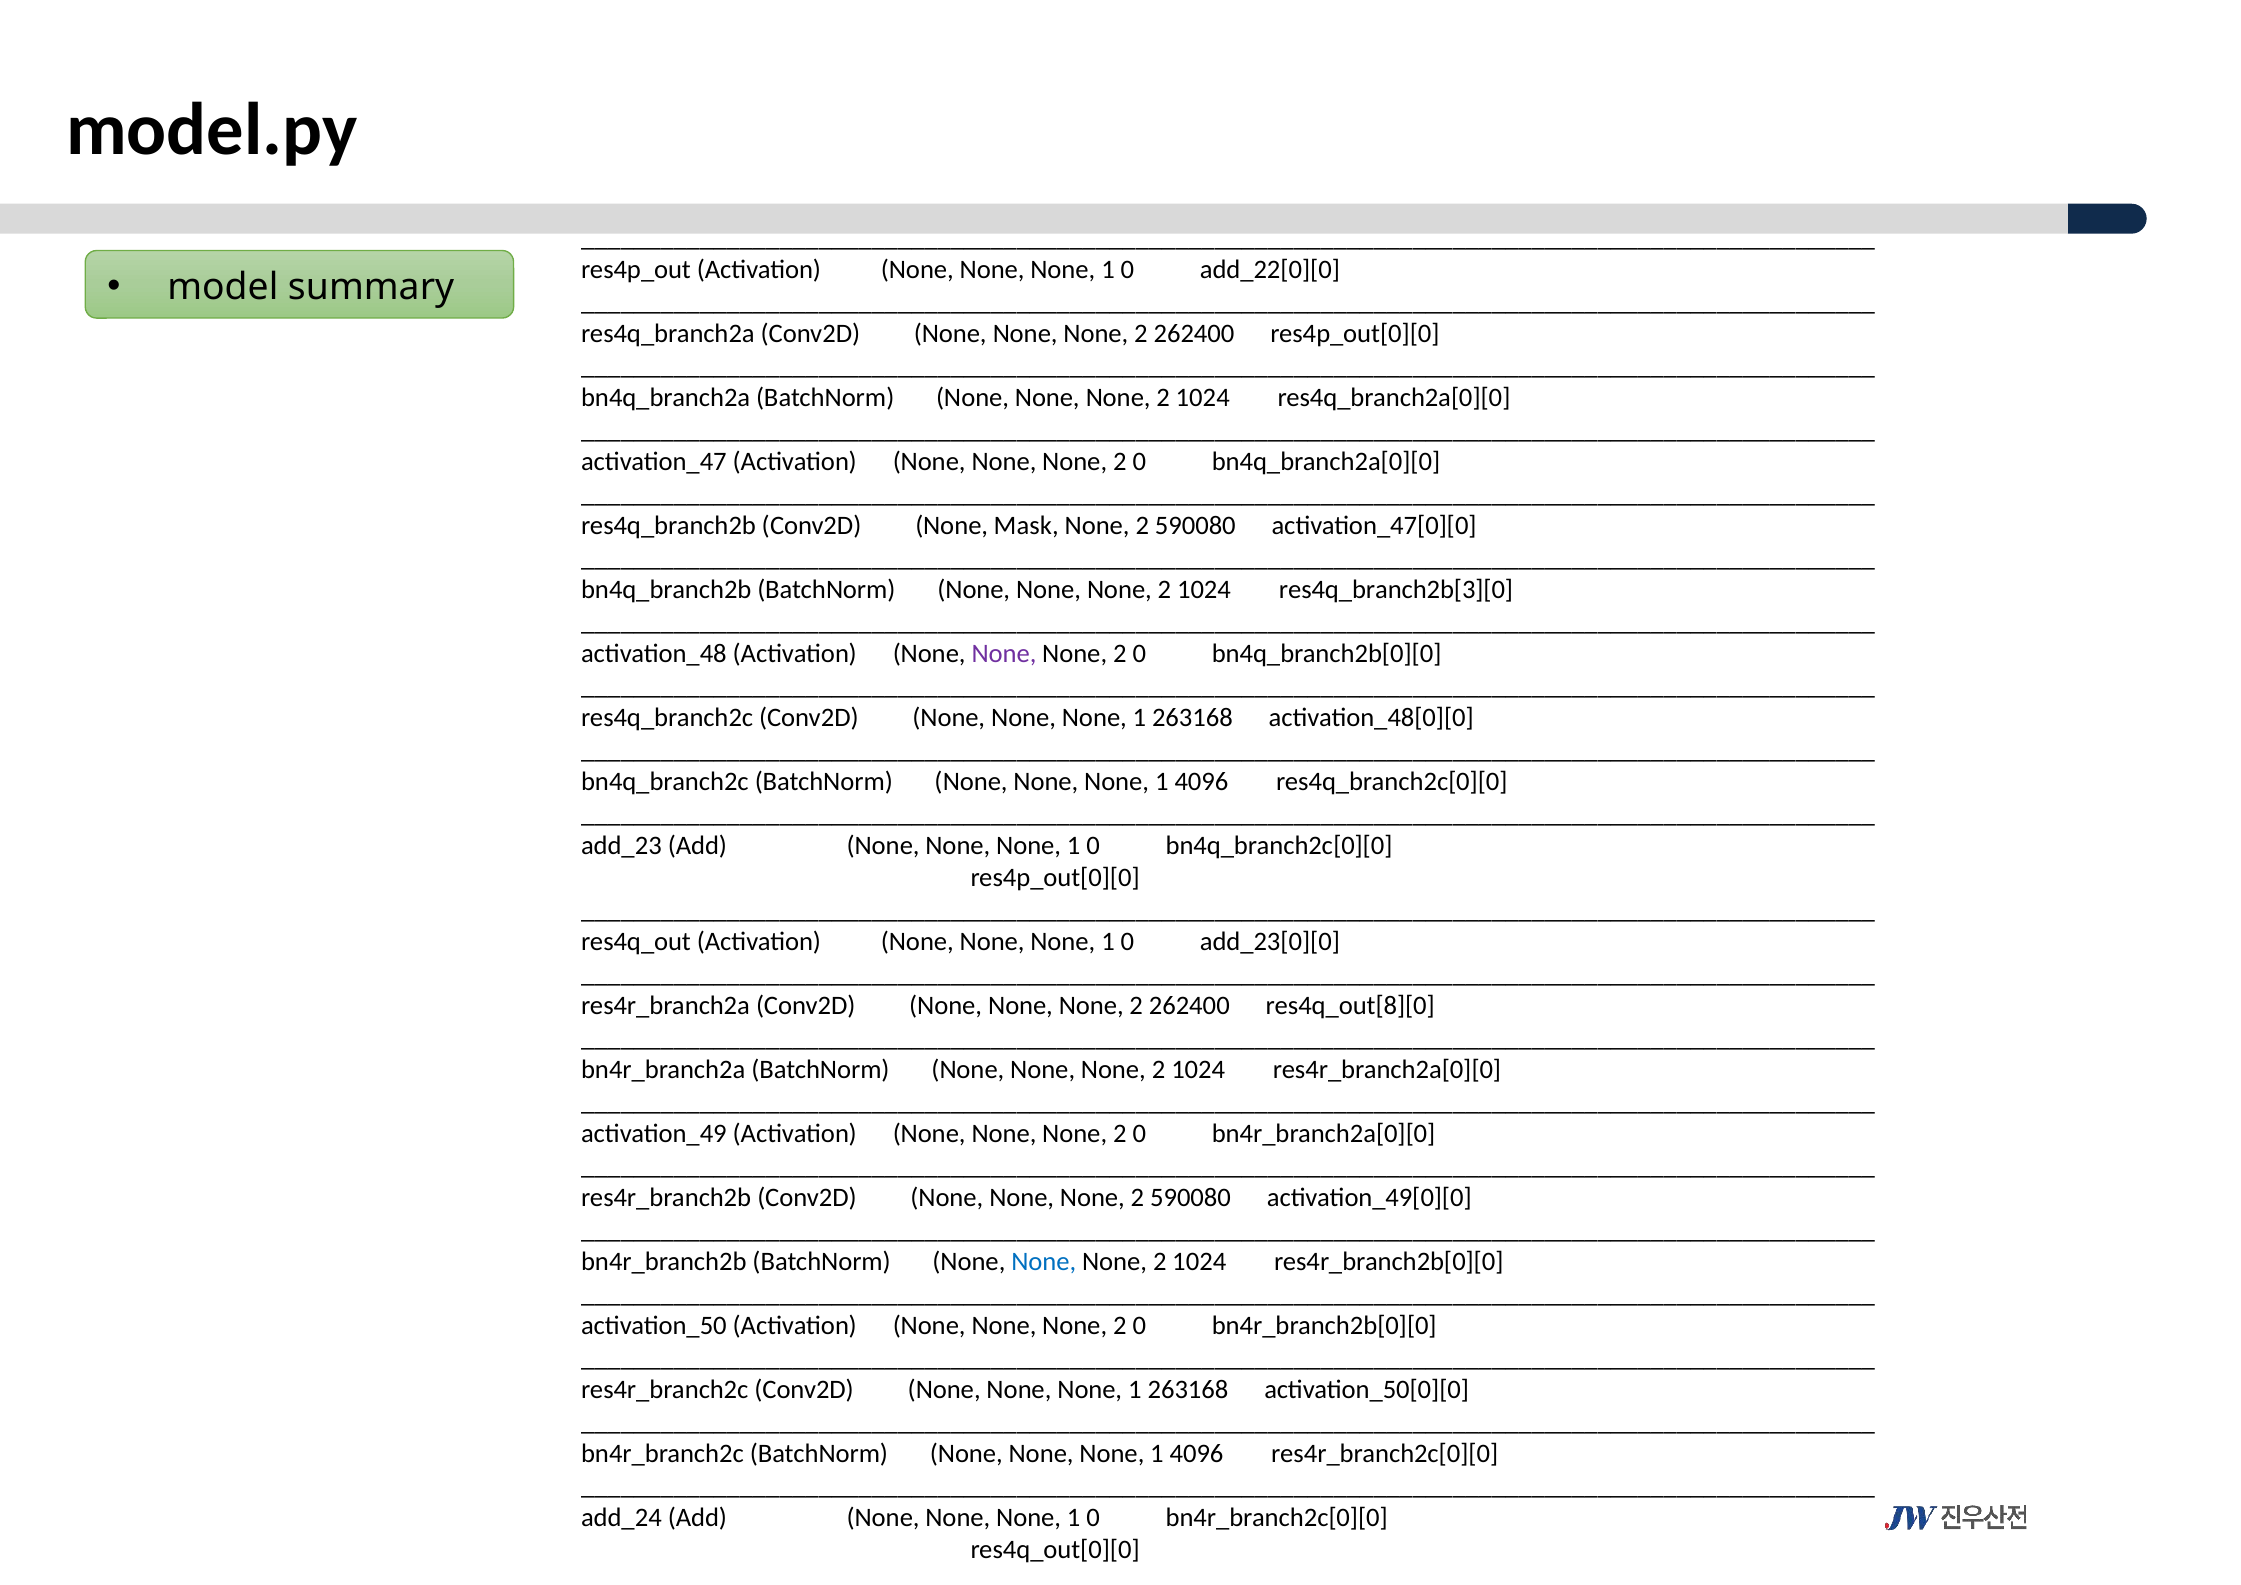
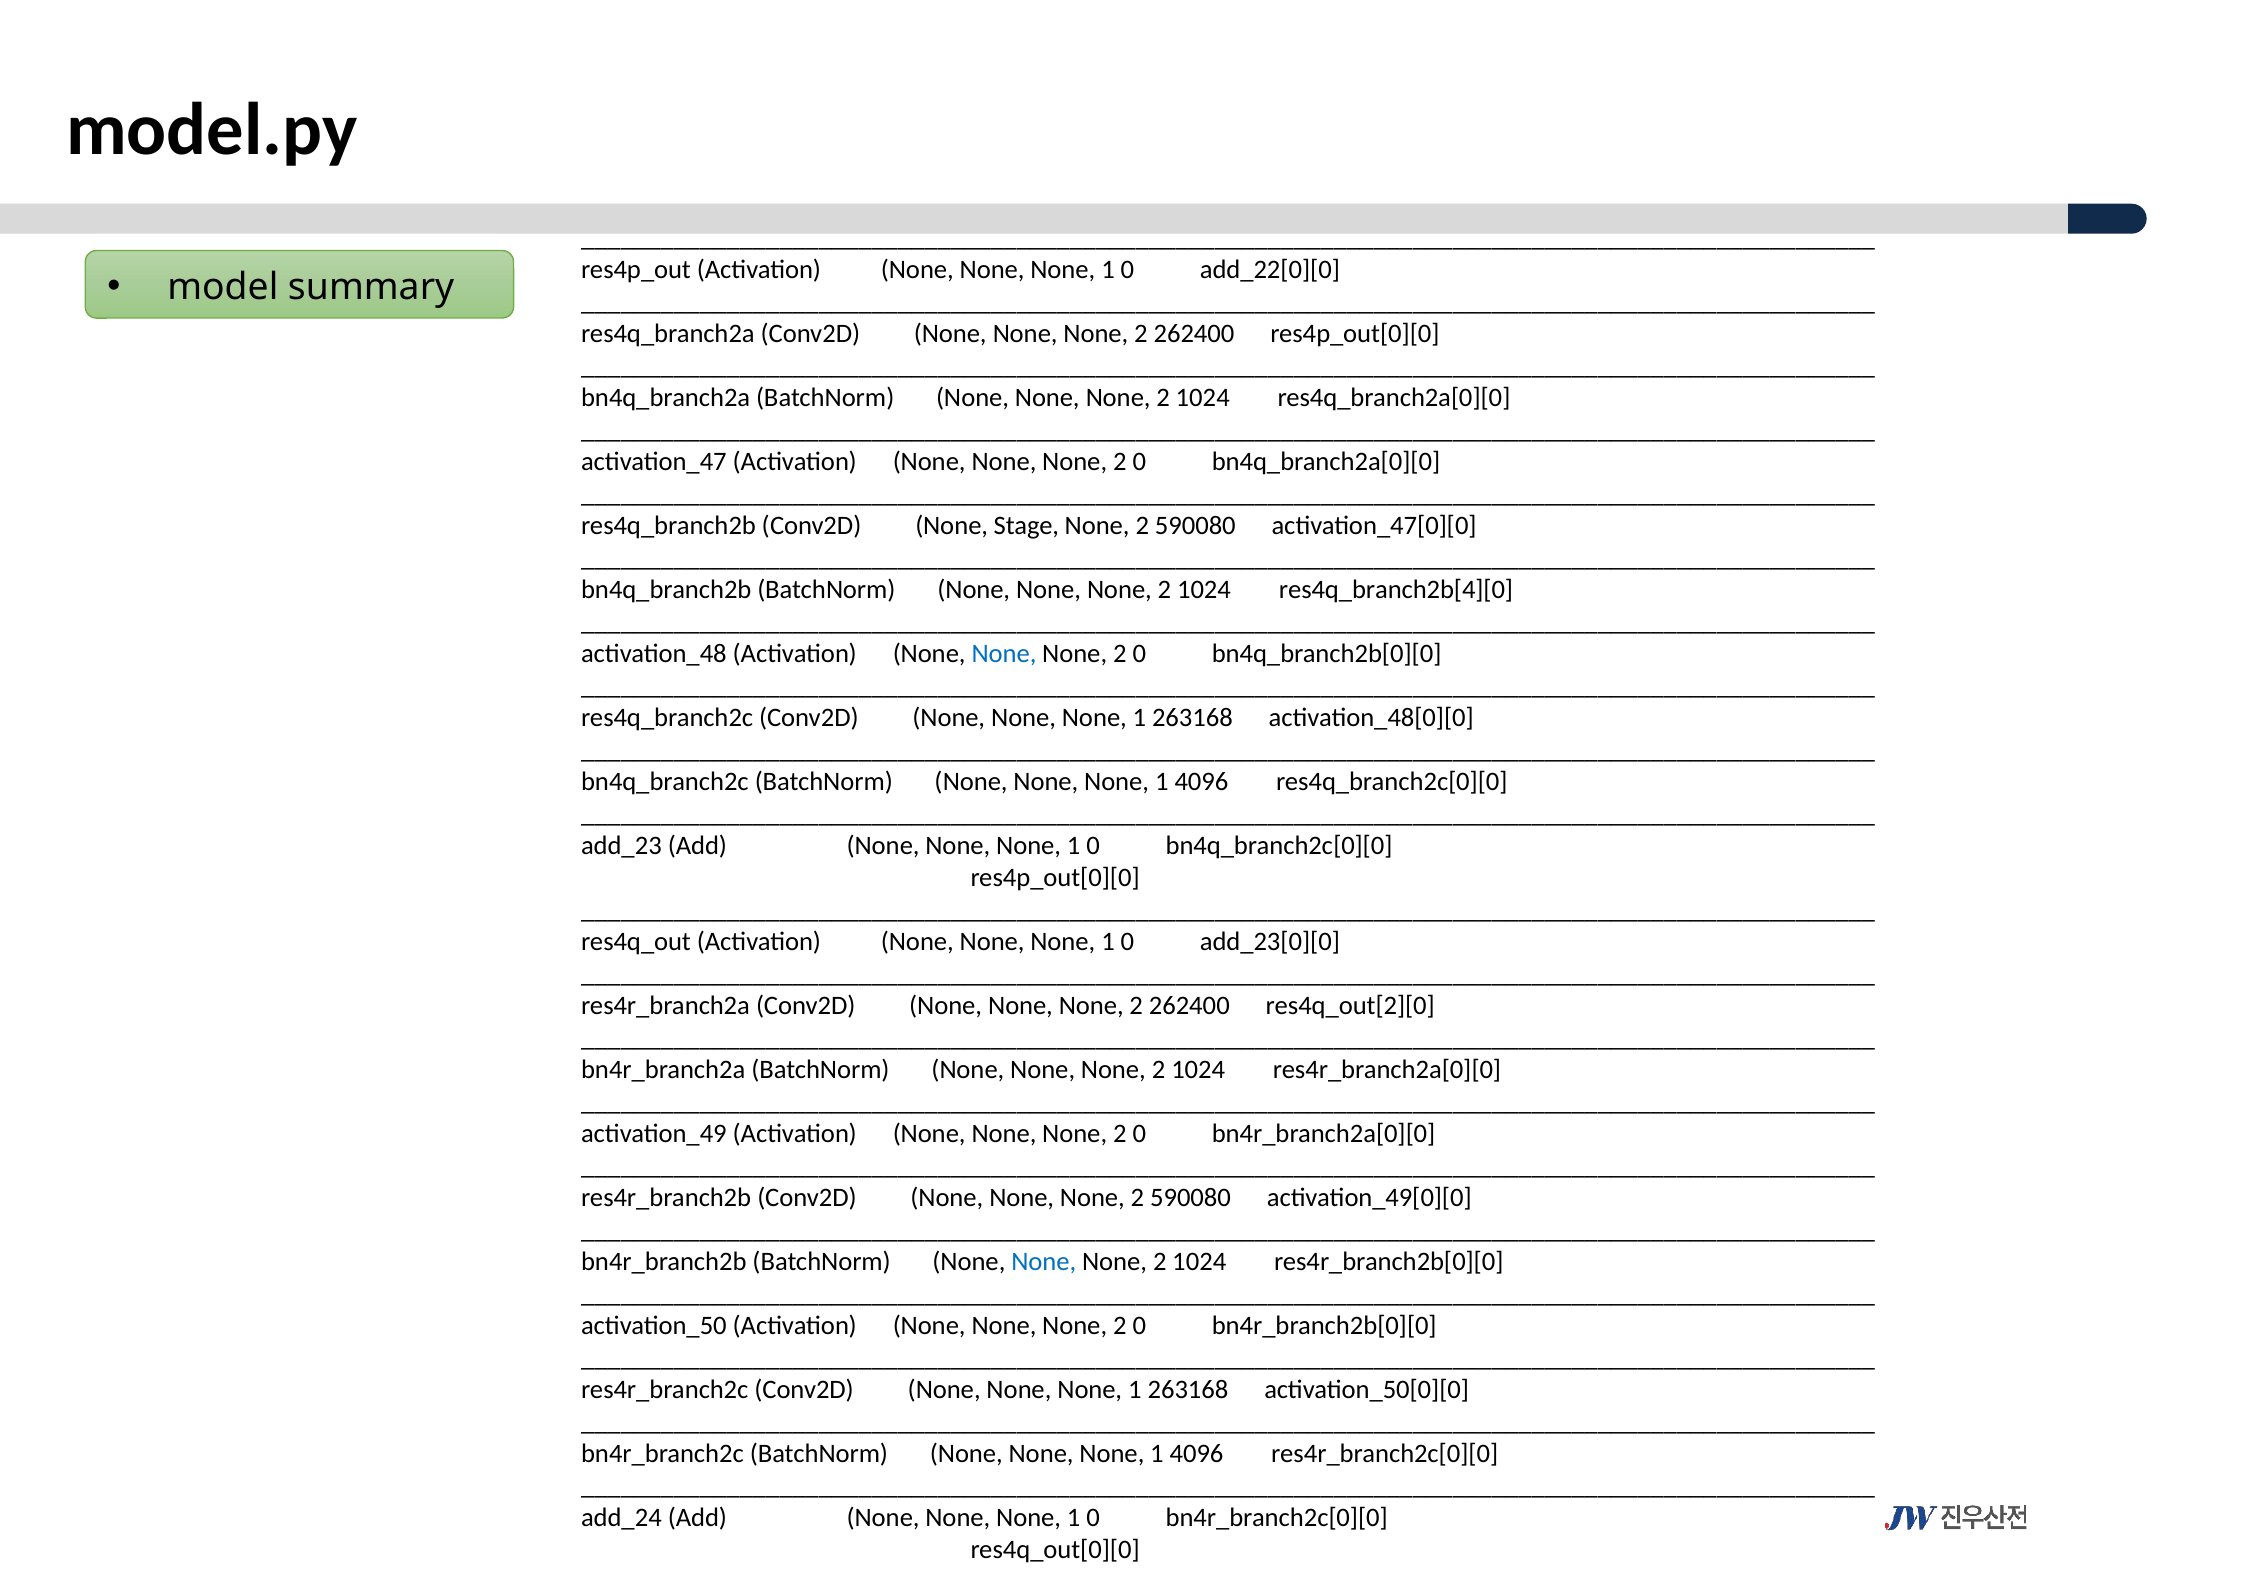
Mask: Mask -> Stage
res4q_branch2b[3][0: res4q_branch2b[3][0 -> res4q_branch2b[4][0
None at (1004, 654) colour: purple -> blue
res4q_out[8][0: res4q_out[8][0 -> res4q_out[2][0
